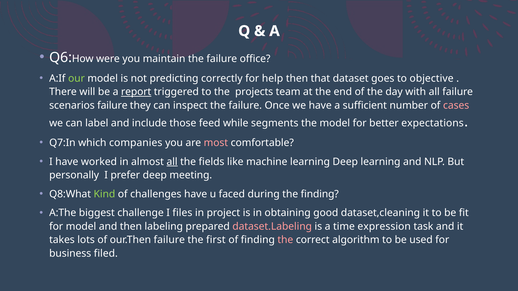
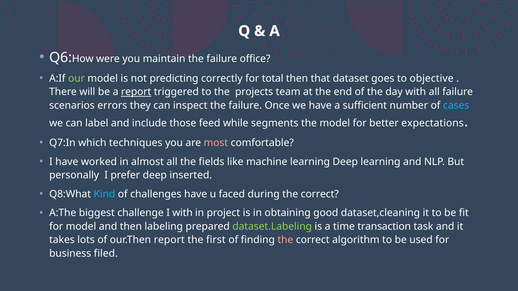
help: help -> total
scenarios failure: failure -> errors
cases colour: pink -> light blue
companies: companies -> techniques
all at (172, 162) underline: present -> none
meeting: meeting -> inserted
Kind colour: light green -> light blue
during the finding: finding -> correct
I files: files -> with
dataset.Labeling colour: pink -> light green
expression: expression -> transaction
our.Then failure: failure -> report
